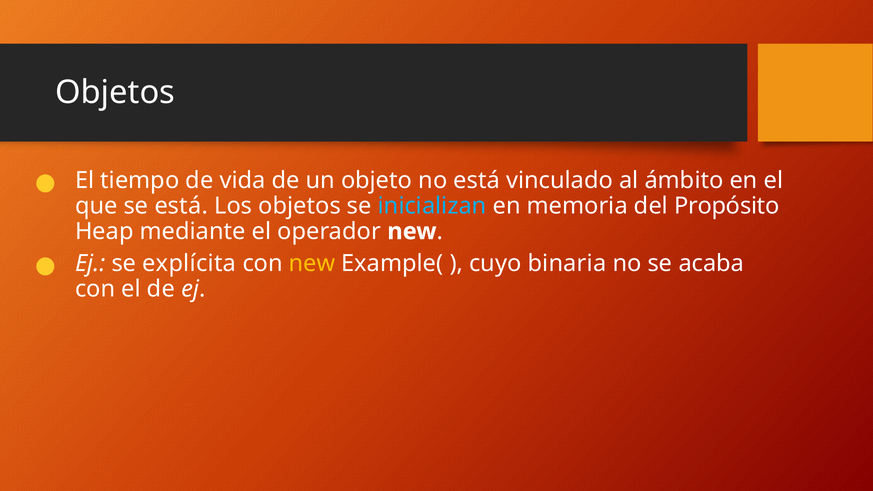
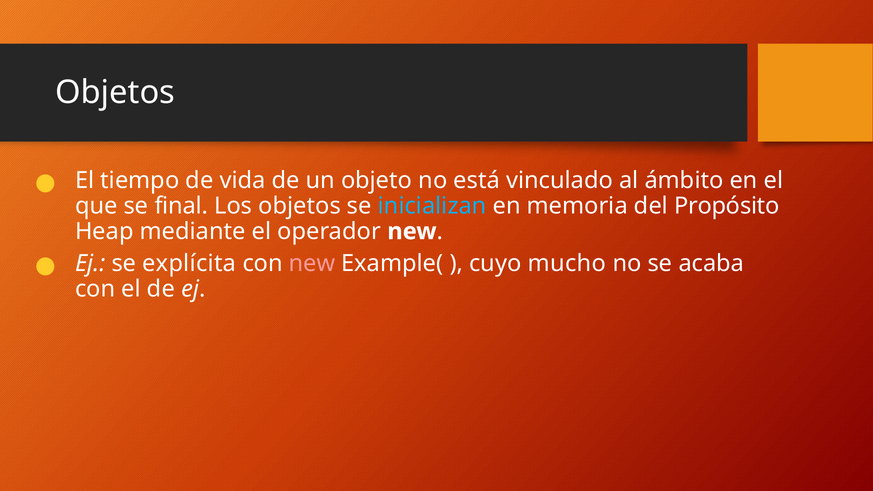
se está: está -> final
new at (312, 263) colour: yellow -> pink
binaria: binaria -> mucho
